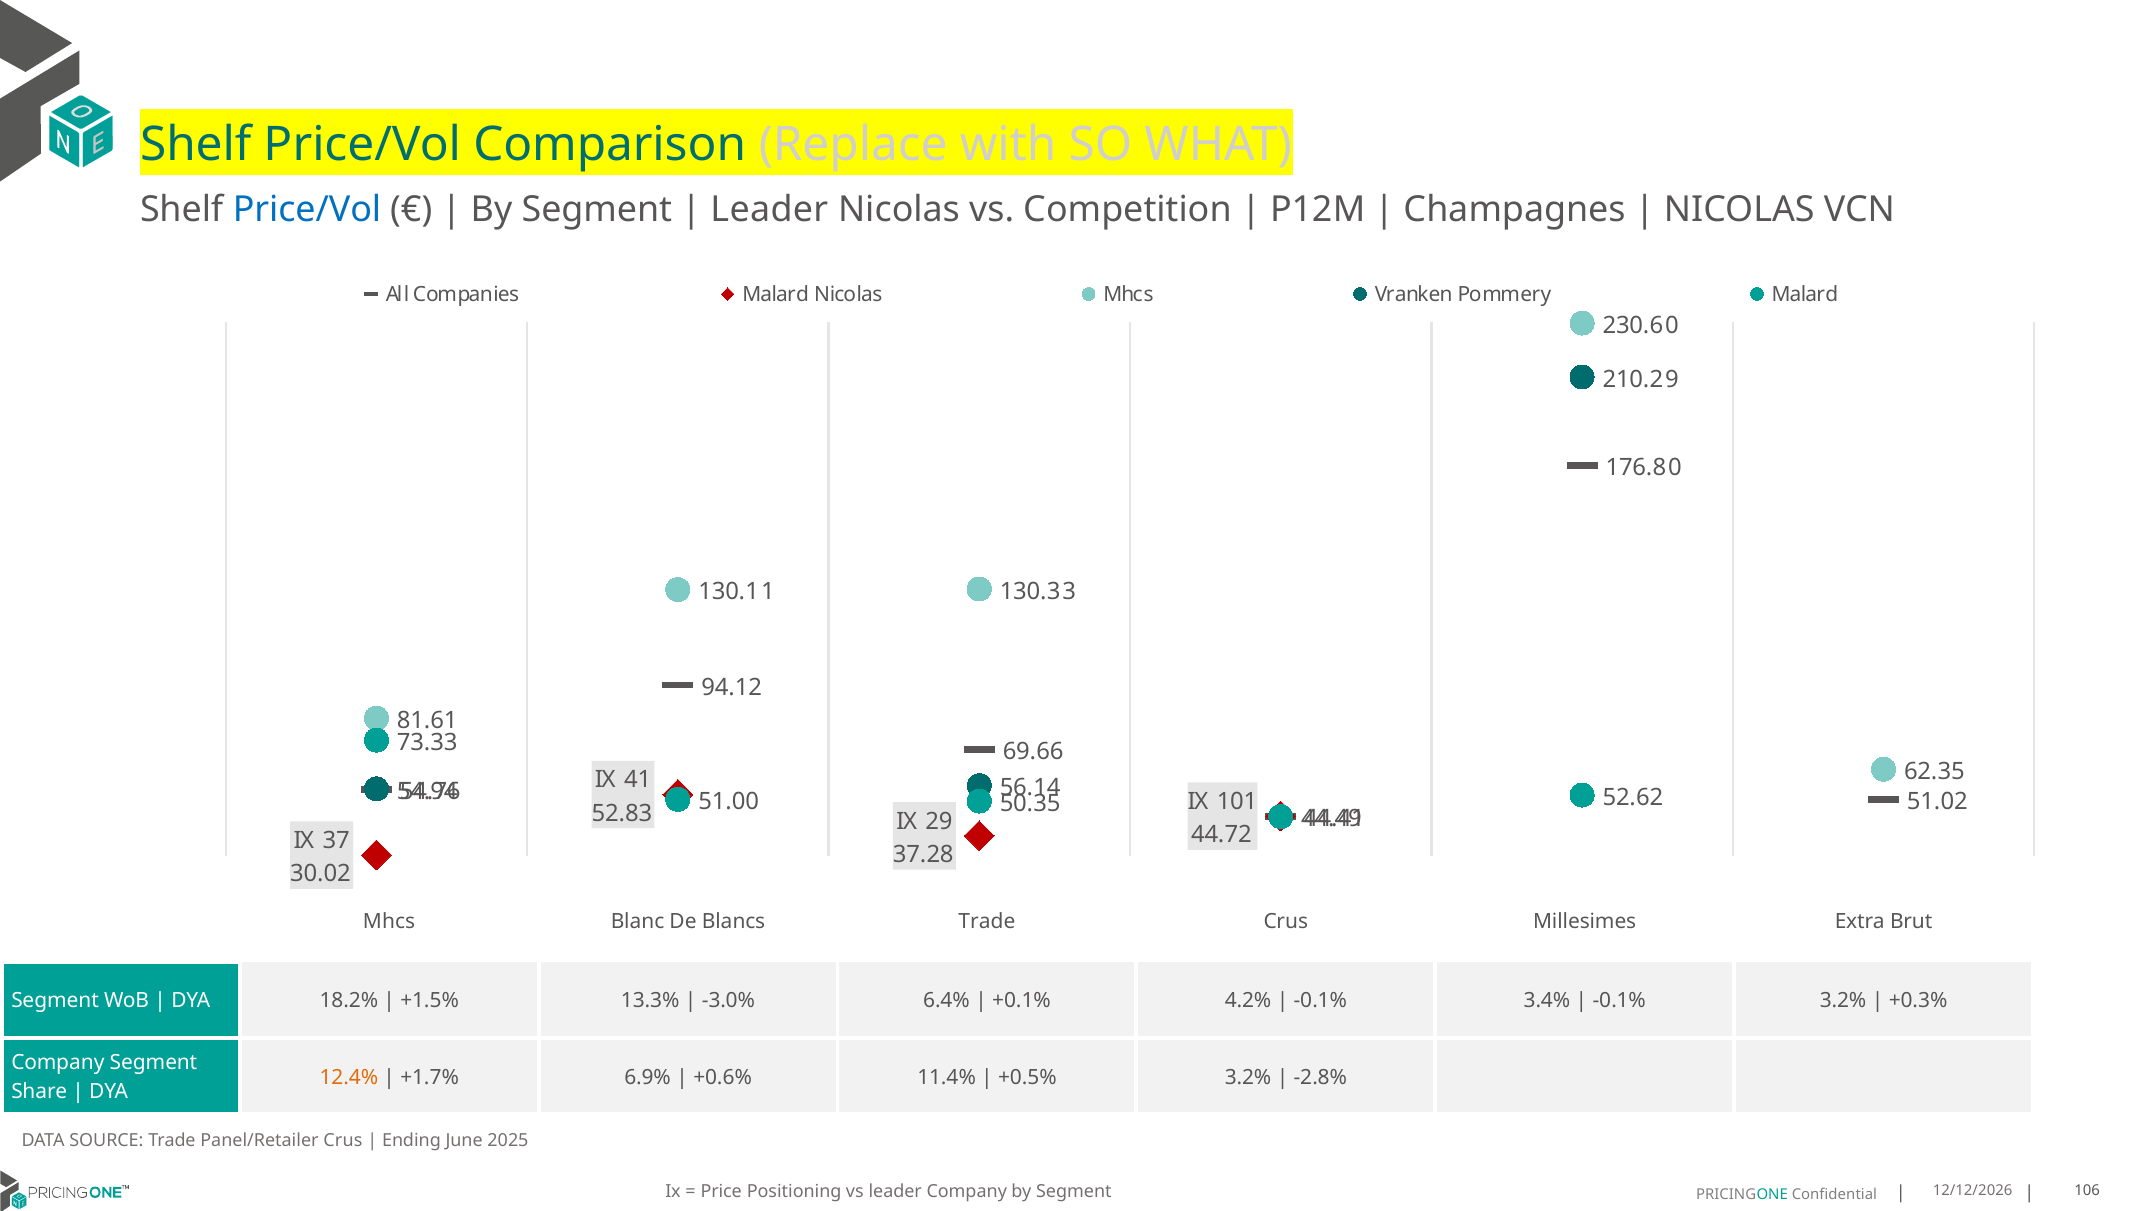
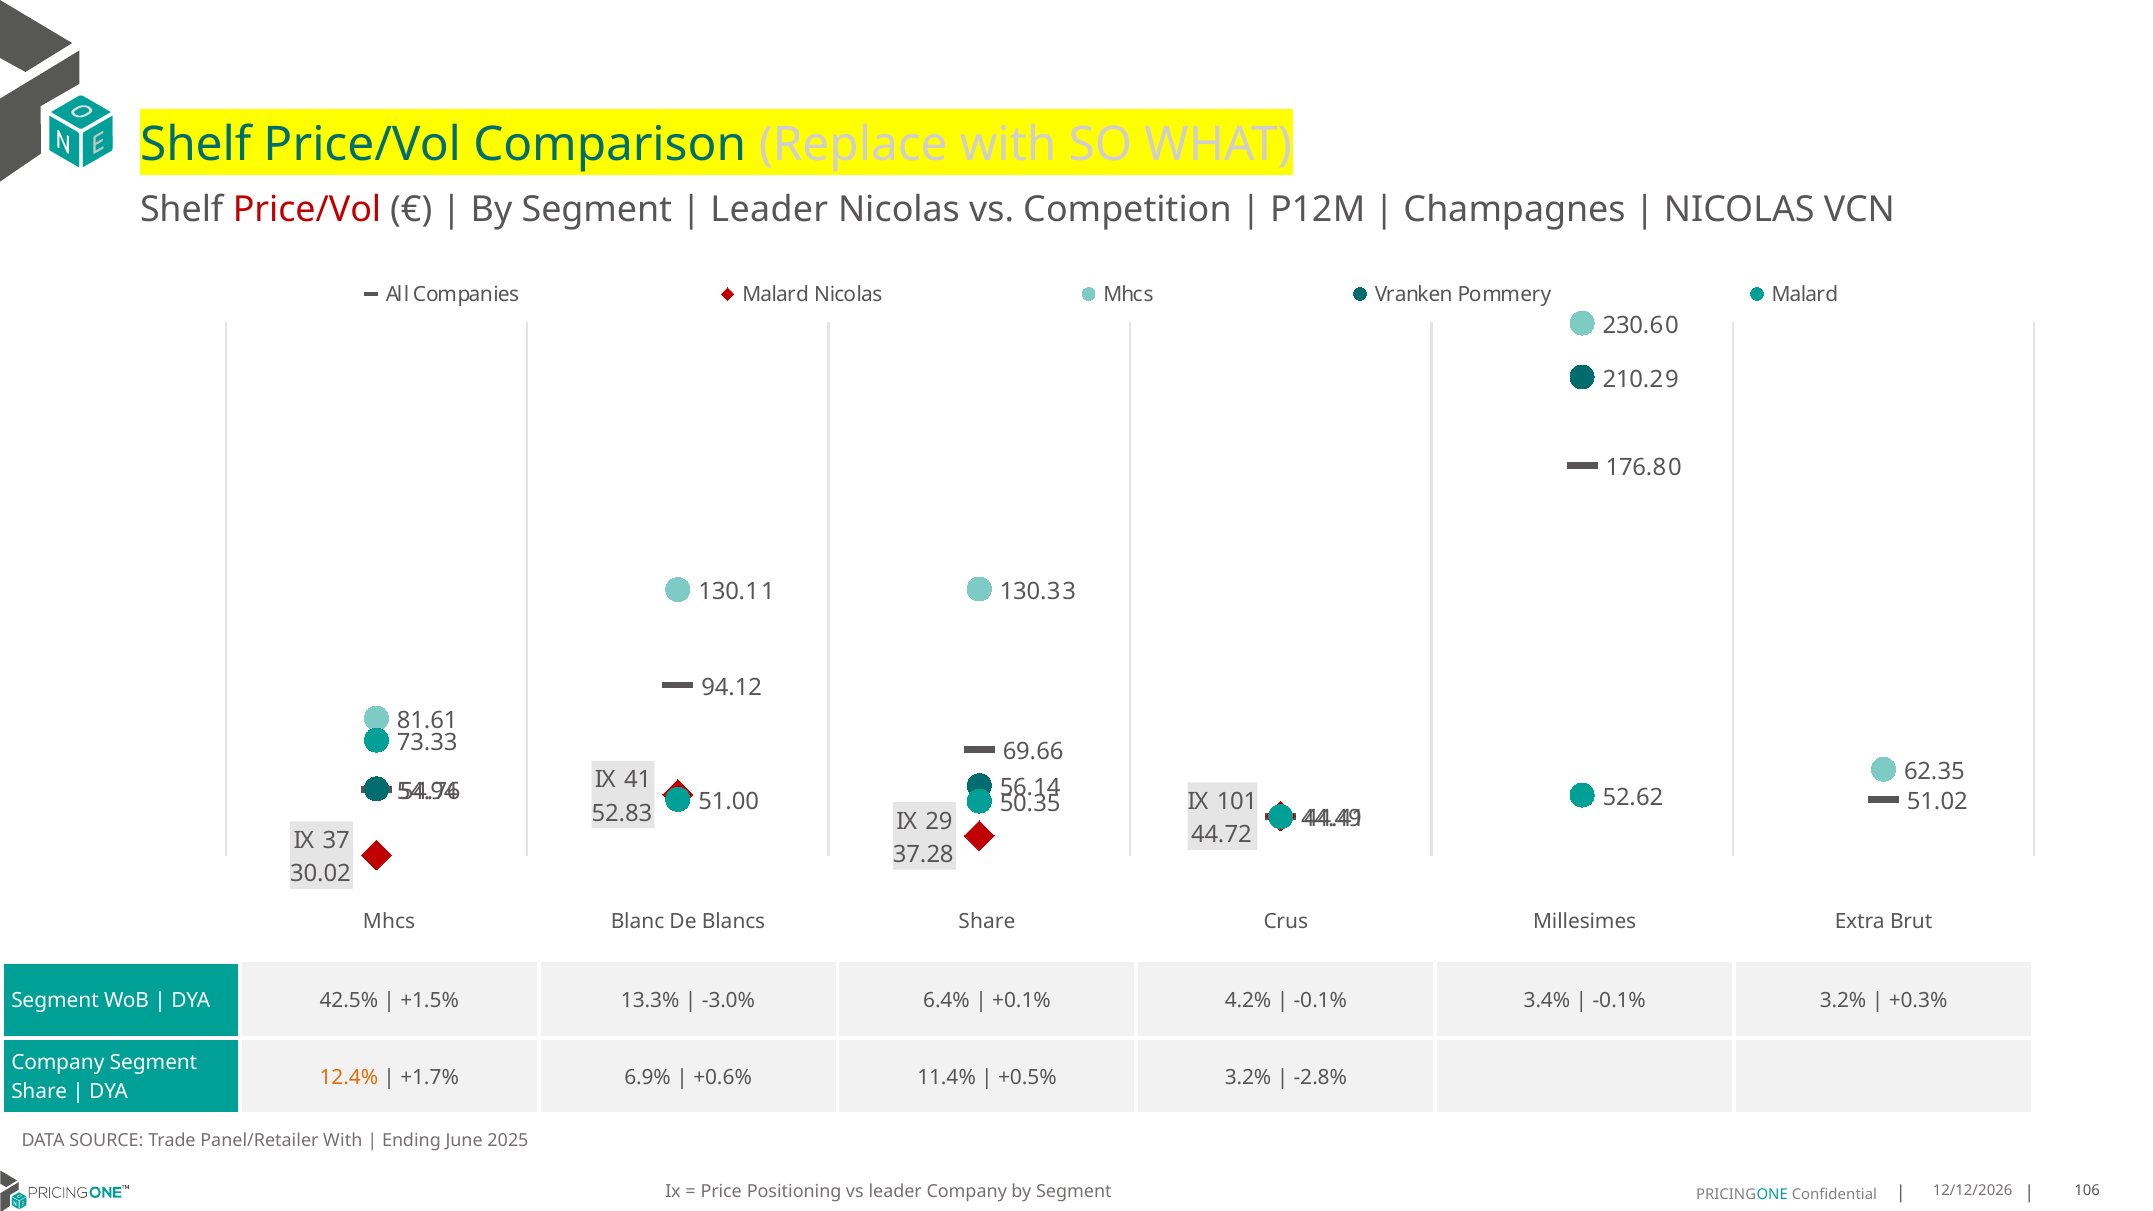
Price/Vol at (307, 210) colour: blue -> red
Blancs Trade: Trade -> Share
18.2%: 18.2% -> 42.5%
Panel/Retailer Crus: Crus -> With
